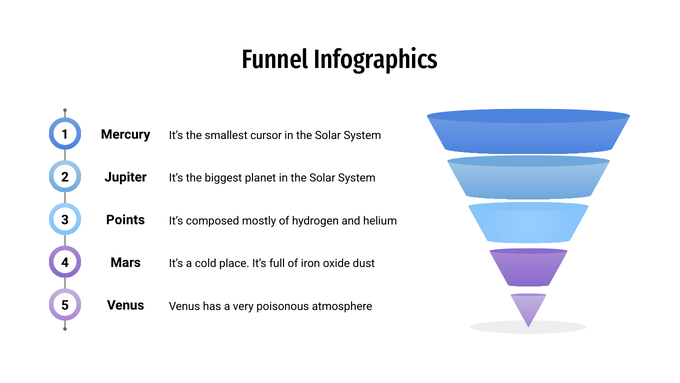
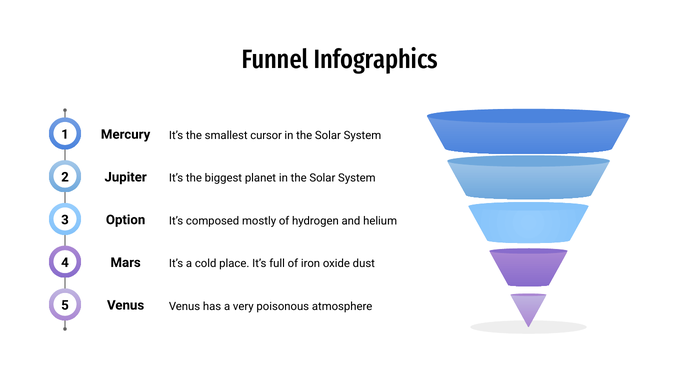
Points: Points -> Option
